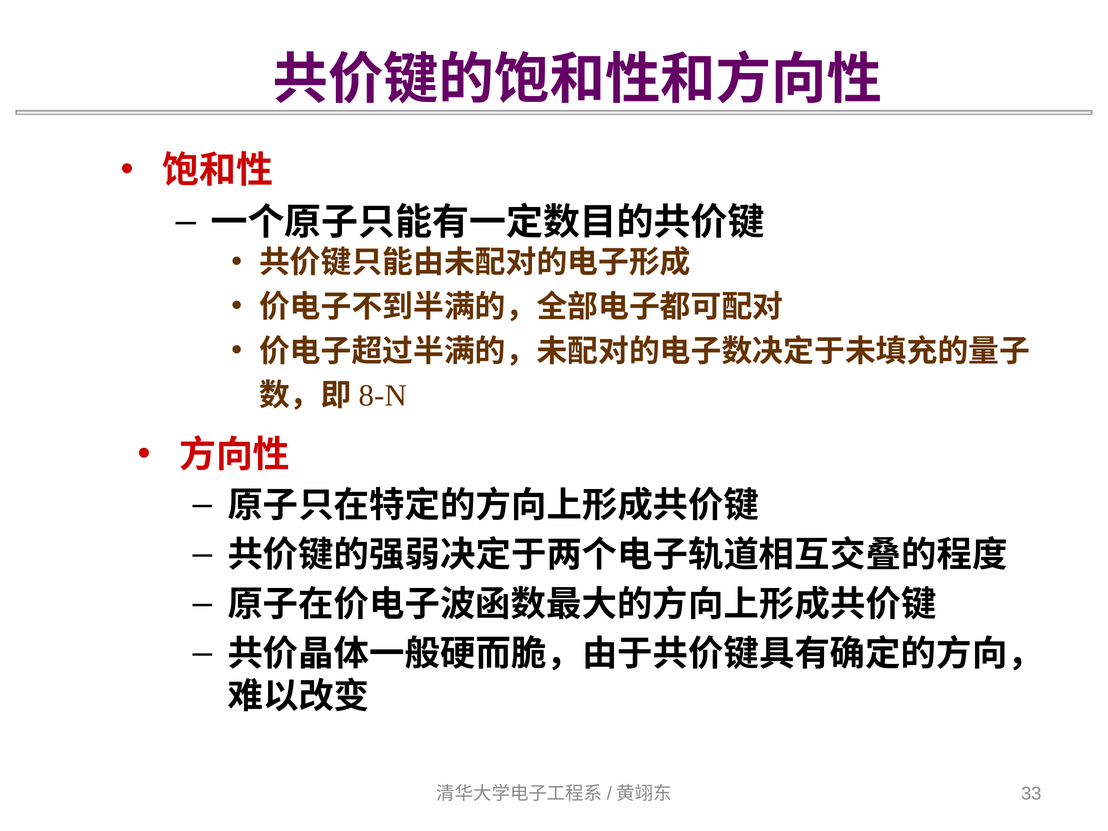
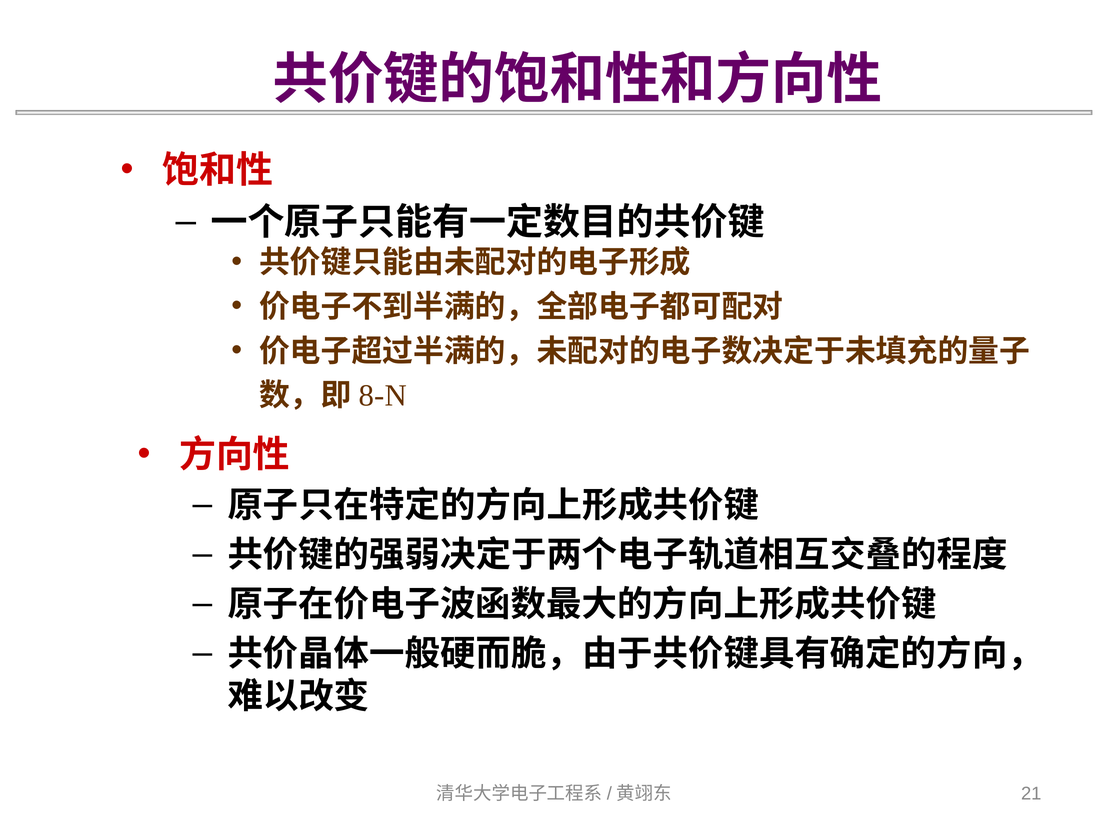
33: 33 -> 21
